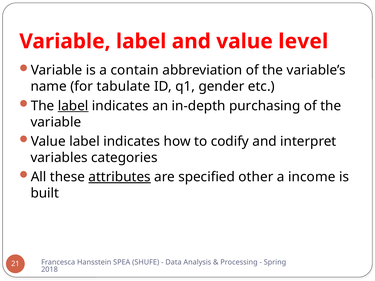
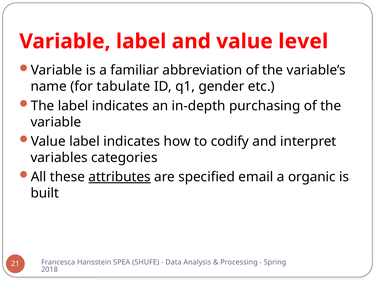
contain: contain -> familiar
label at (73, 106) underline: present -> none
other: other -> email
income: income -> organic
